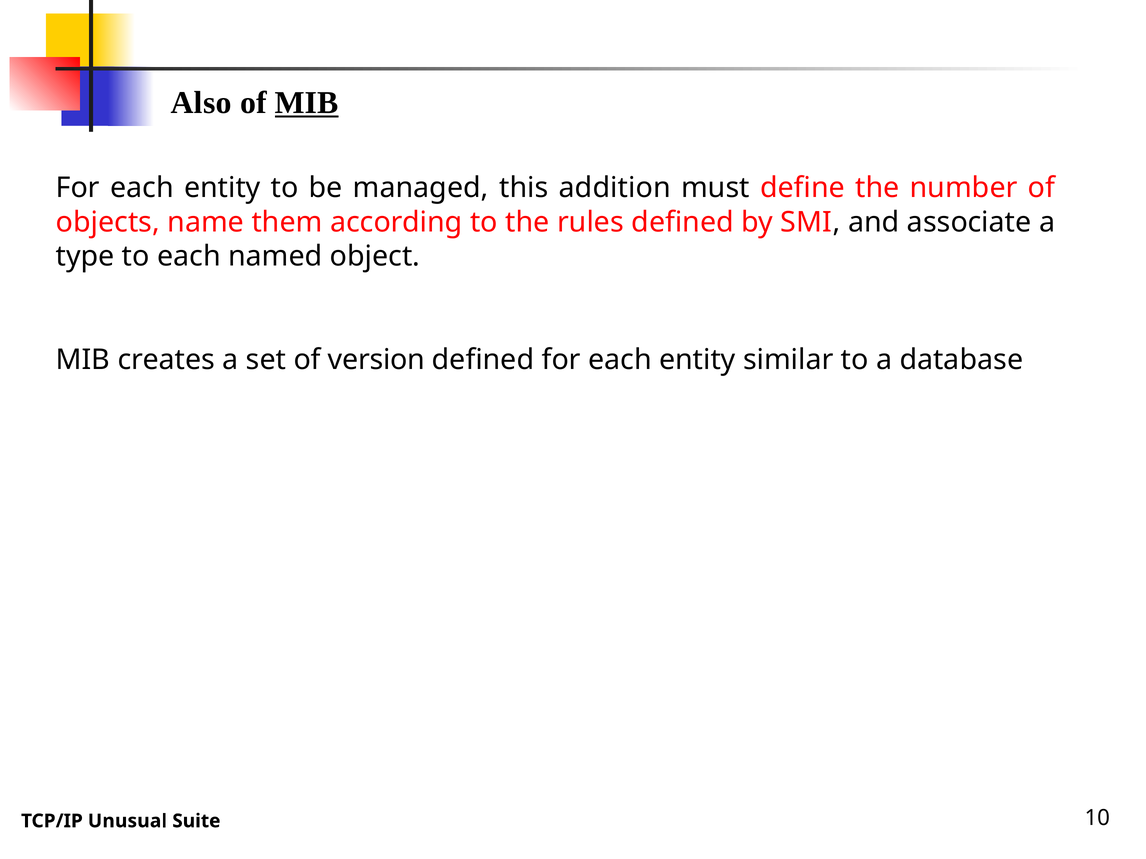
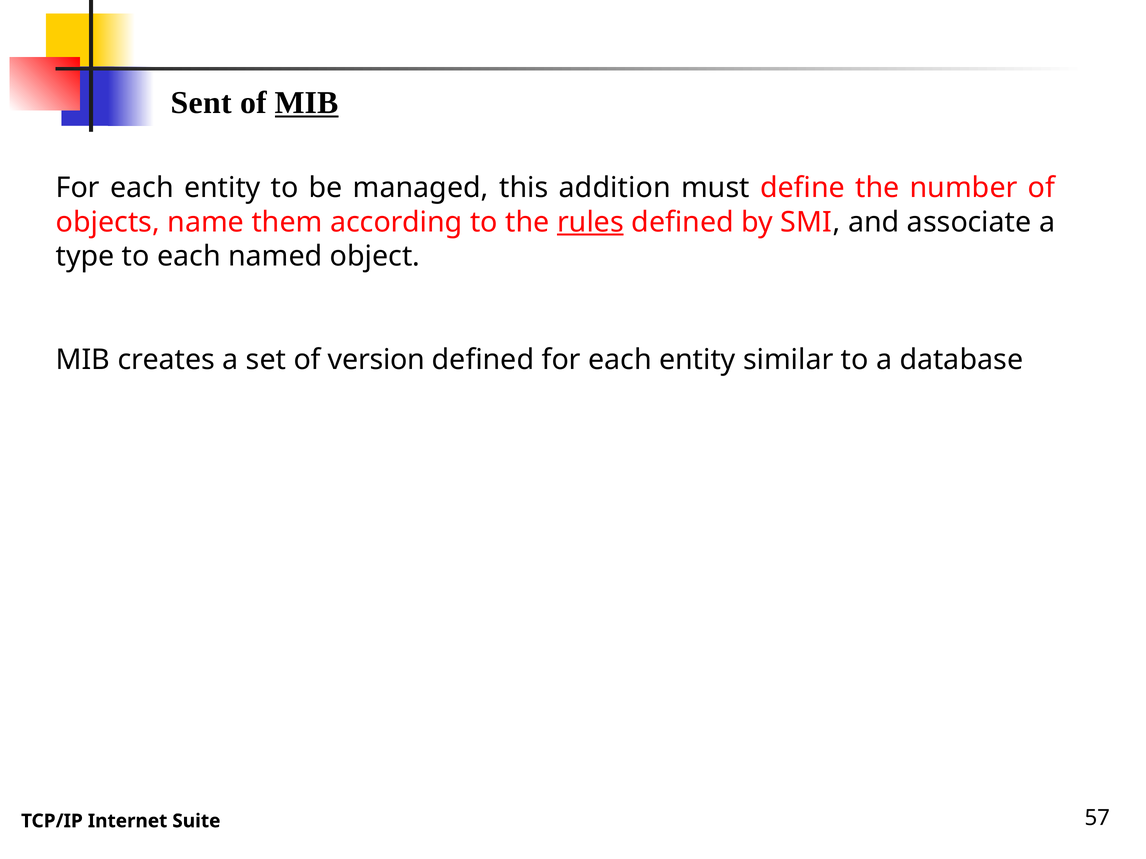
Also: Also -> Sent
rules underline: none -> present
Unusual: Unusual -> Internet
10: 10 -> 57
